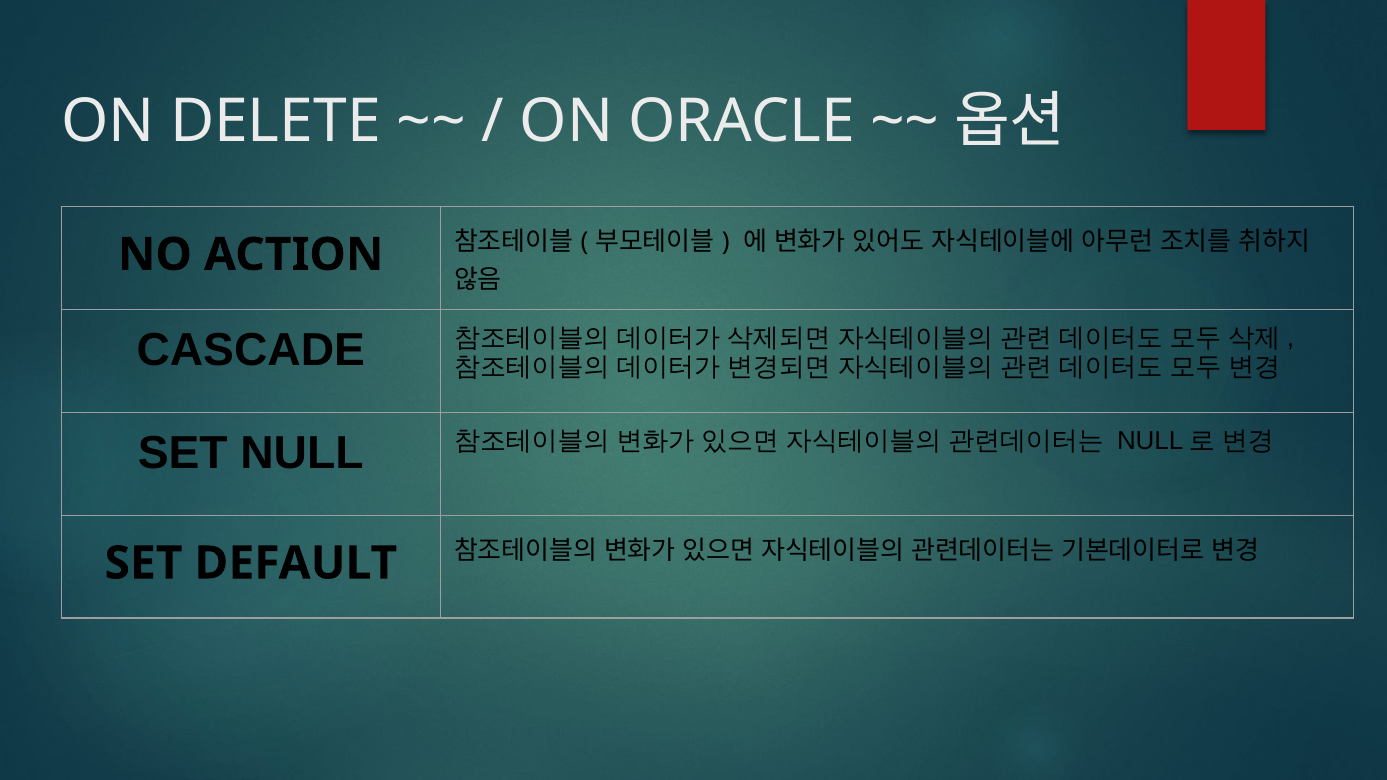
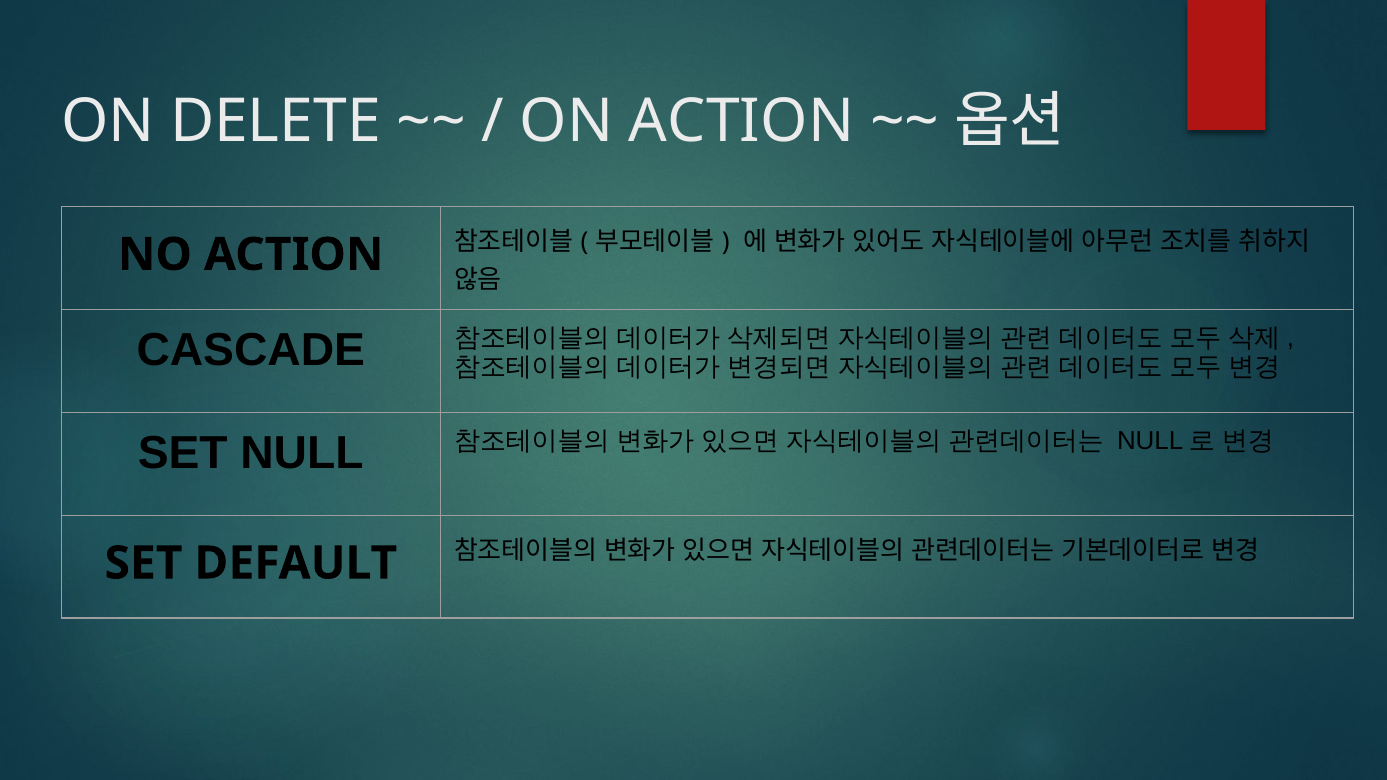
ON ORACLE: ORACLE -> ACTION
